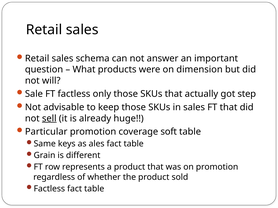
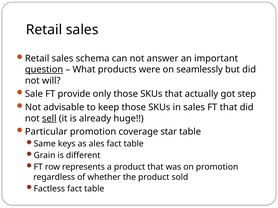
question underline: none -> present
dimension: dimension -> seamlessly
FT factless: factless -> provide
soft: soft -> star
